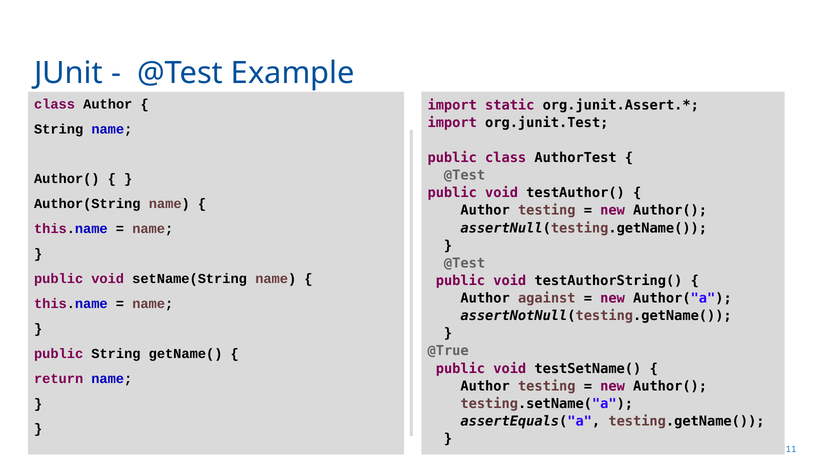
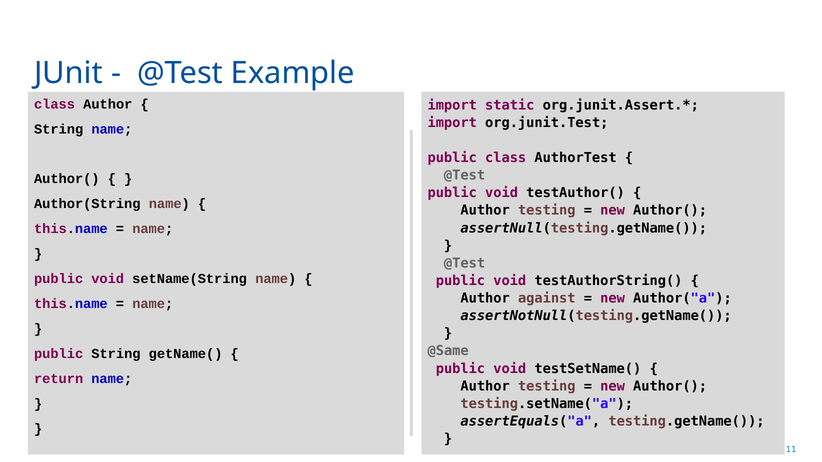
@True: @True -> @Same
